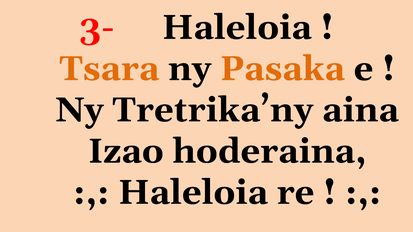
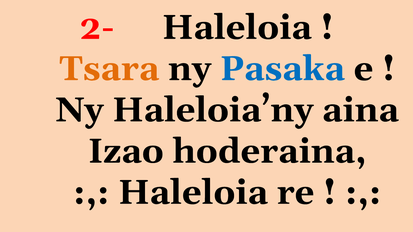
3-: 3- -> 2-
Pasaka colour: orange -> blue
Tretrika’ny: Tretrika’ny -> Haleloia’ny
